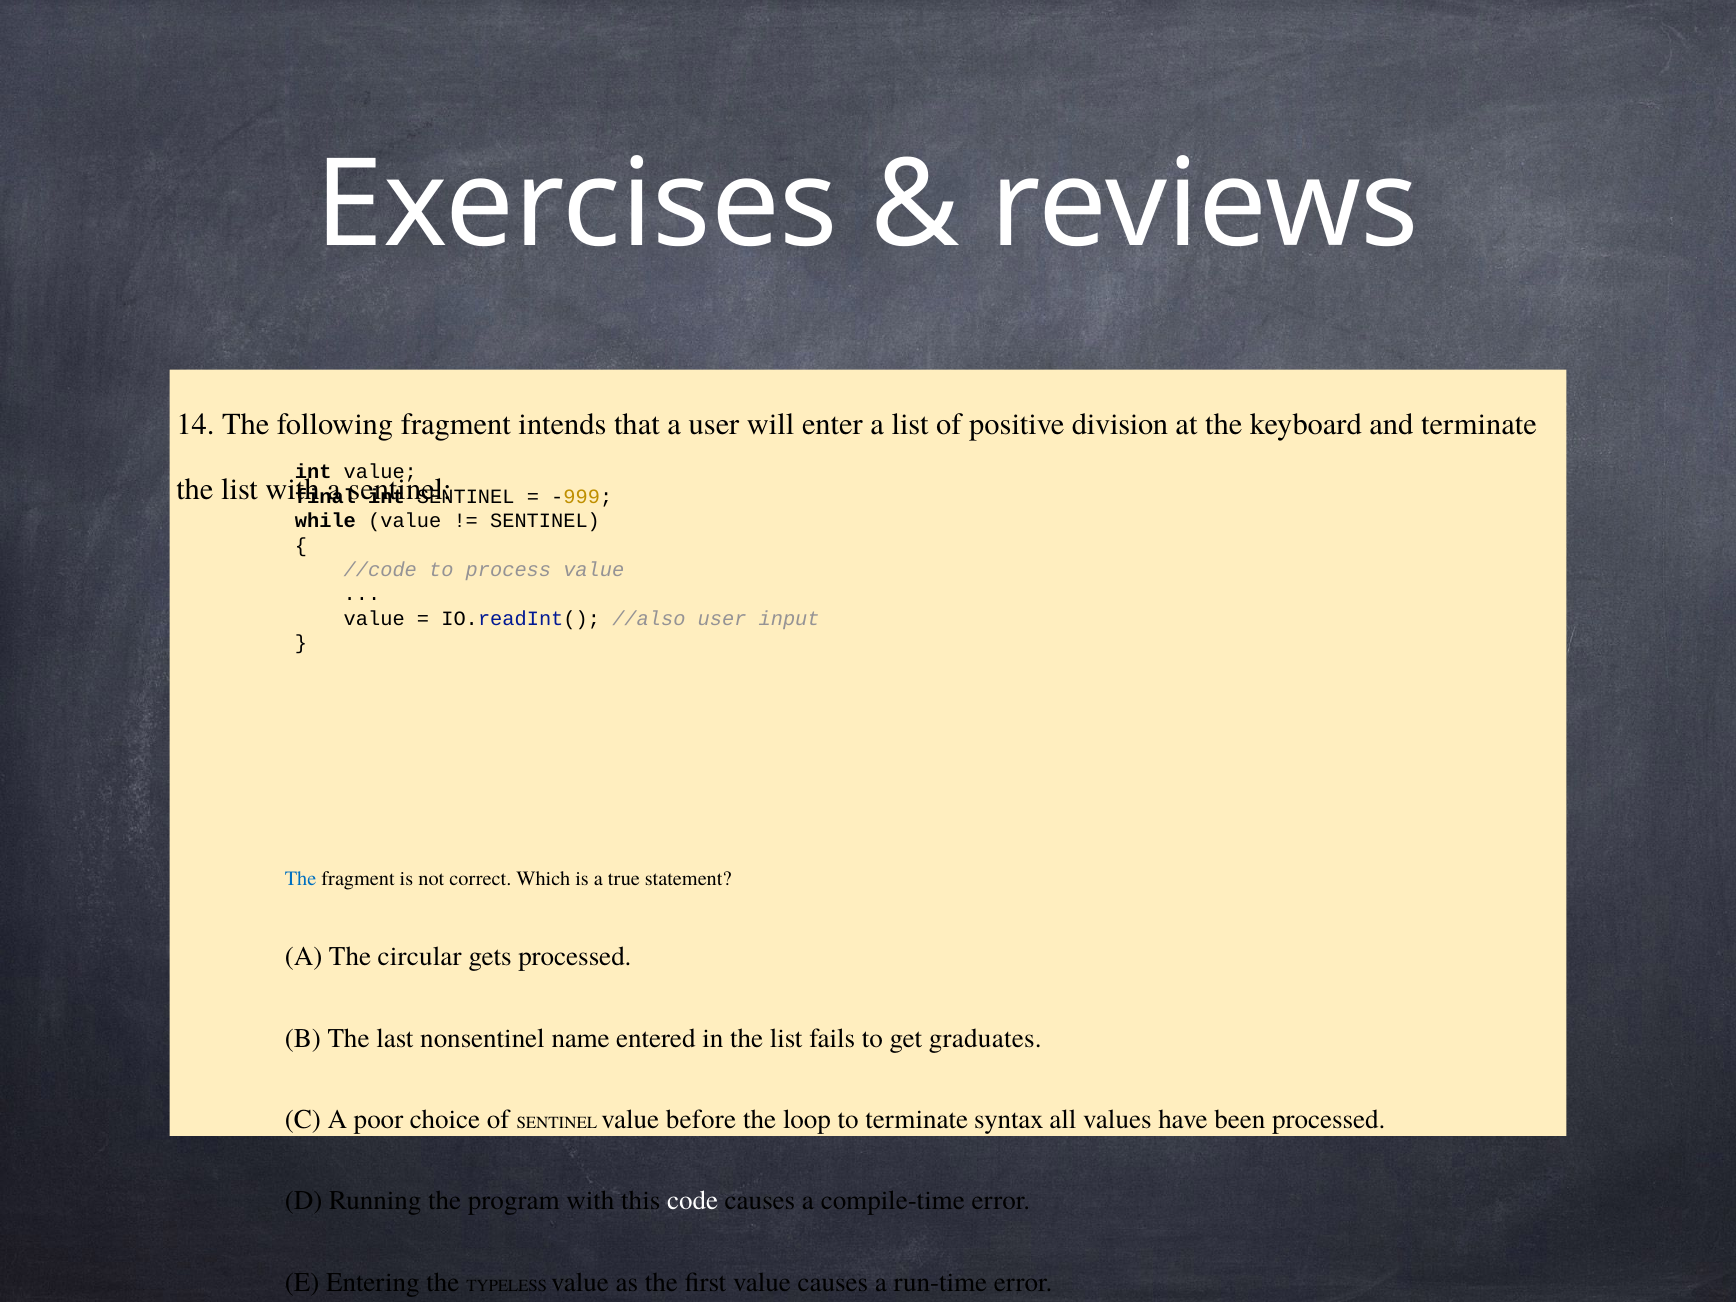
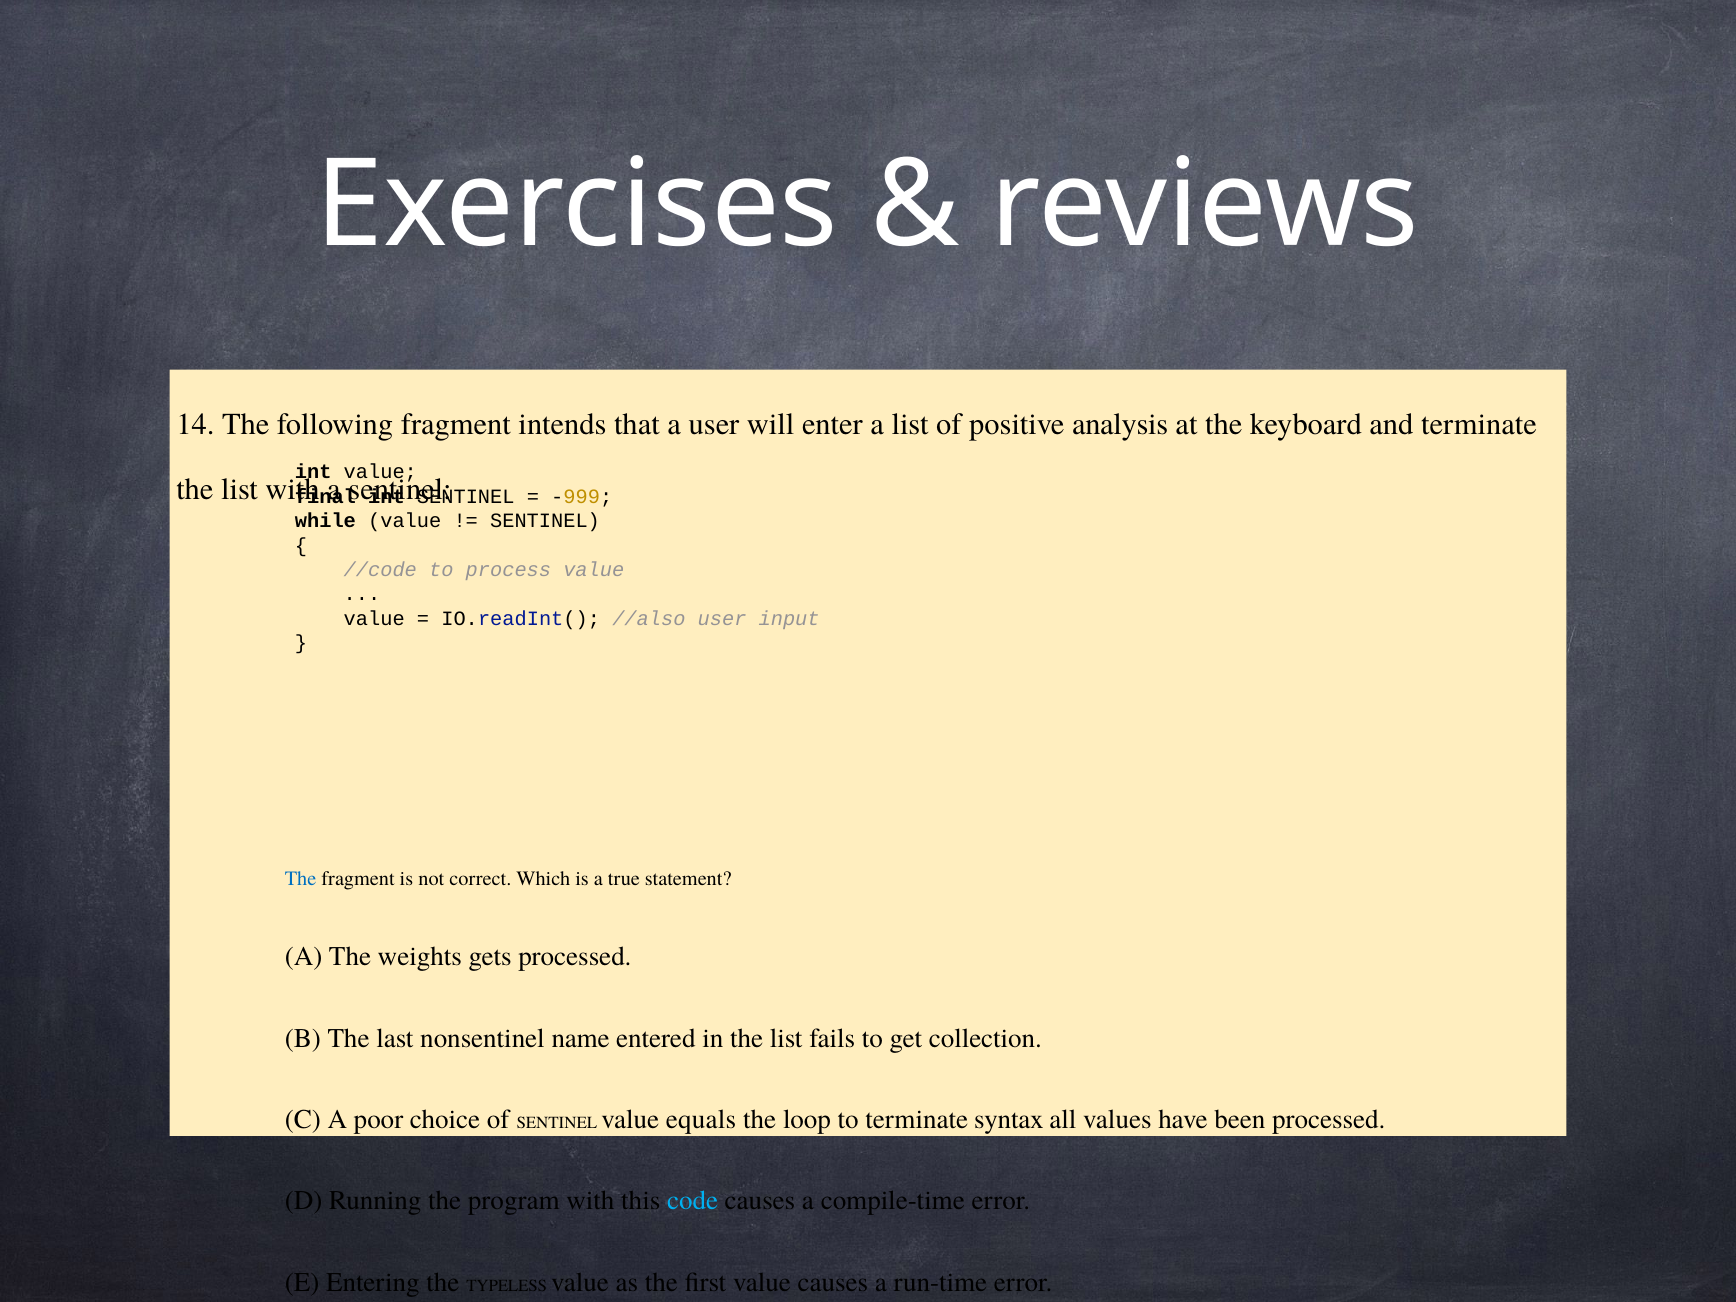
division: division -> analysis
circular: circular -> weights
graduates: graduates -> collection
before: before -> equals
code colour: white -> light blue
